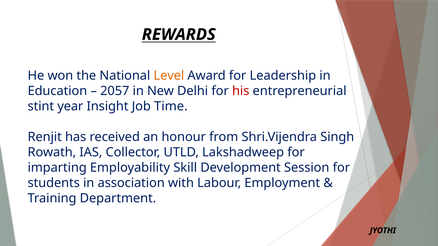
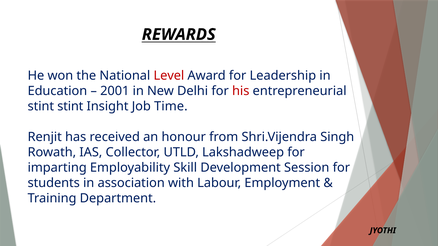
Level colour: orange -> red
2057: 2057 -> 2001
stint year: year -> stint
